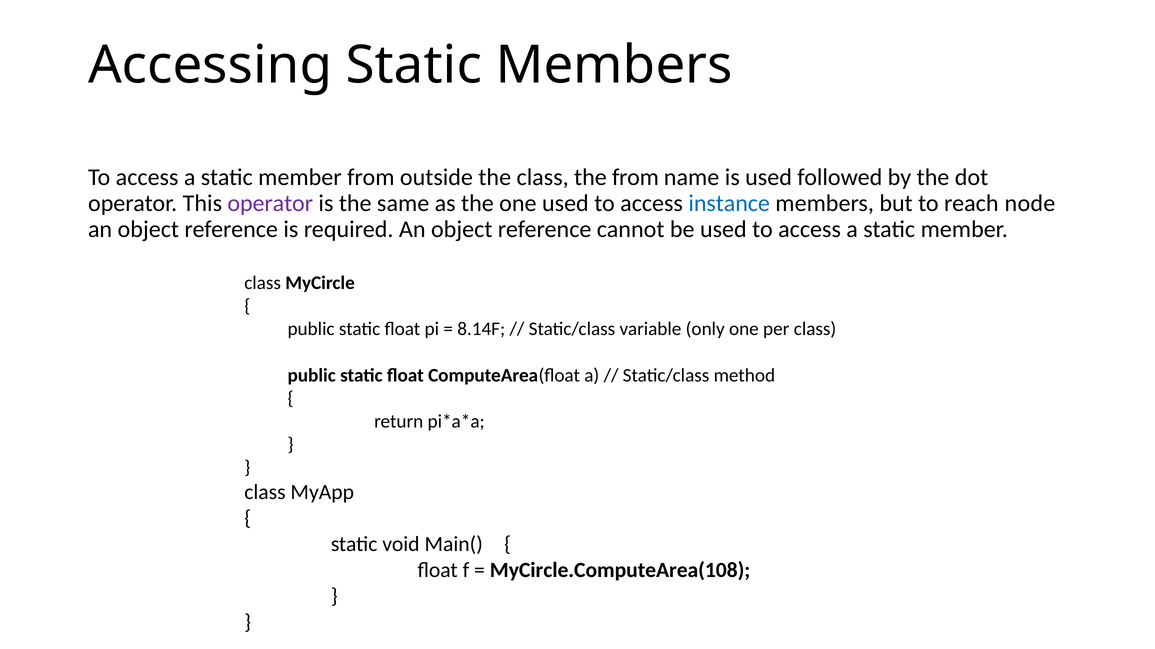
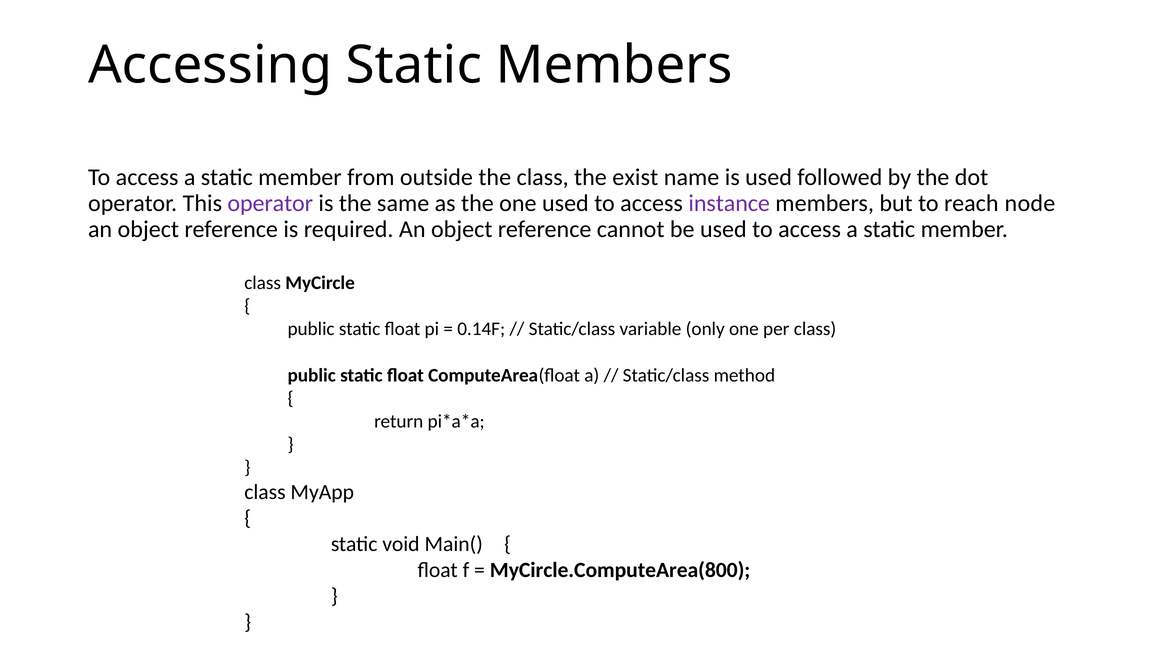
the from: from -> exist
instance colour: blue -> purple
8.14F: 8.14F -> 0.14F
MyCircle.ComputeArea(108: MyCircle.ComputeArea(108 -> MyCircle.ComputeArea(800
